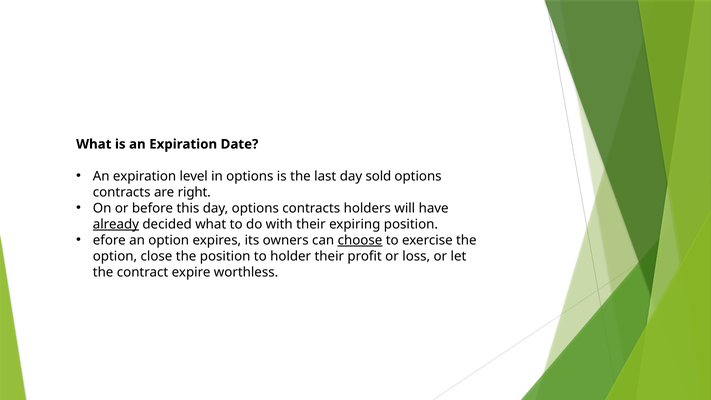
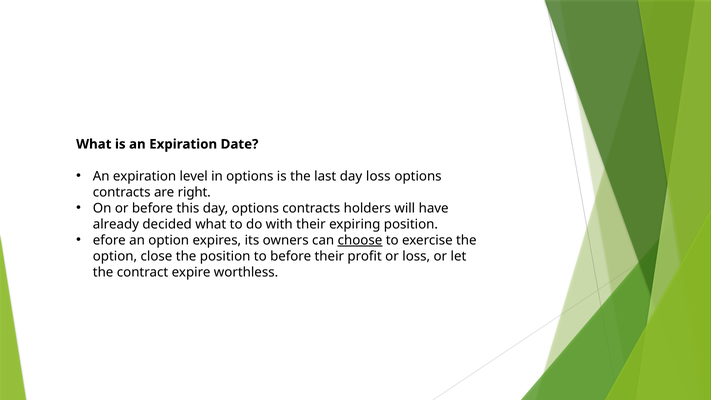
day sold: sold -> loss
already underline: present -> none
to holder: holder -> before
